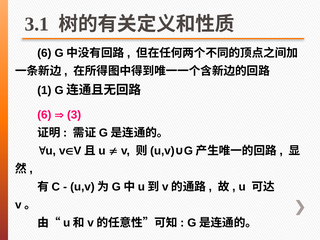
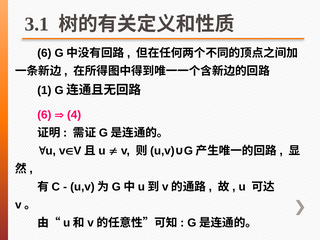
3: 3 -> 4
